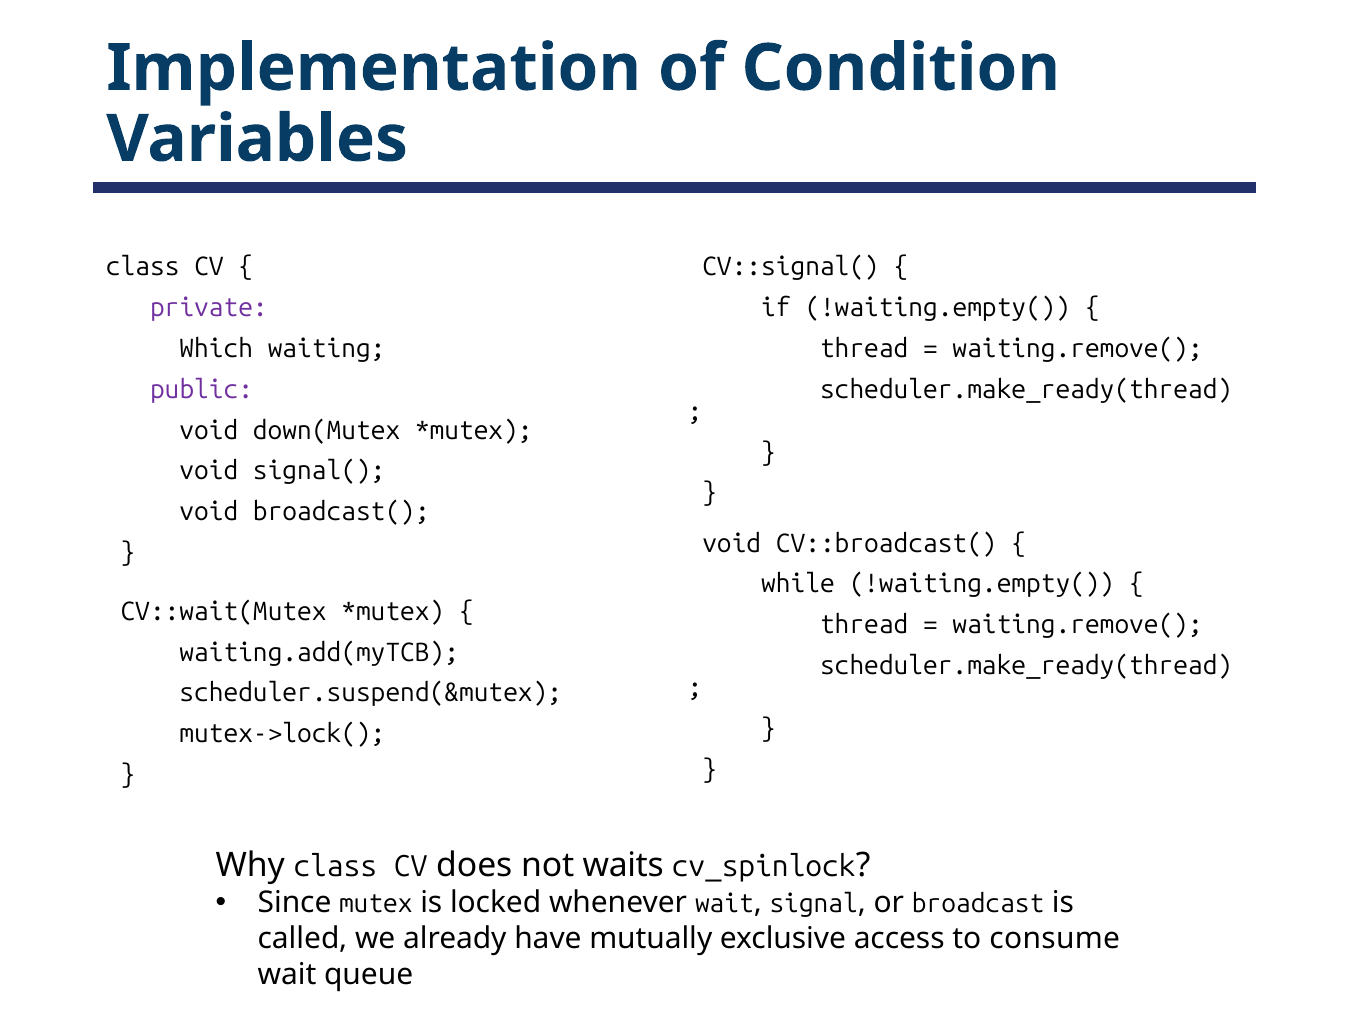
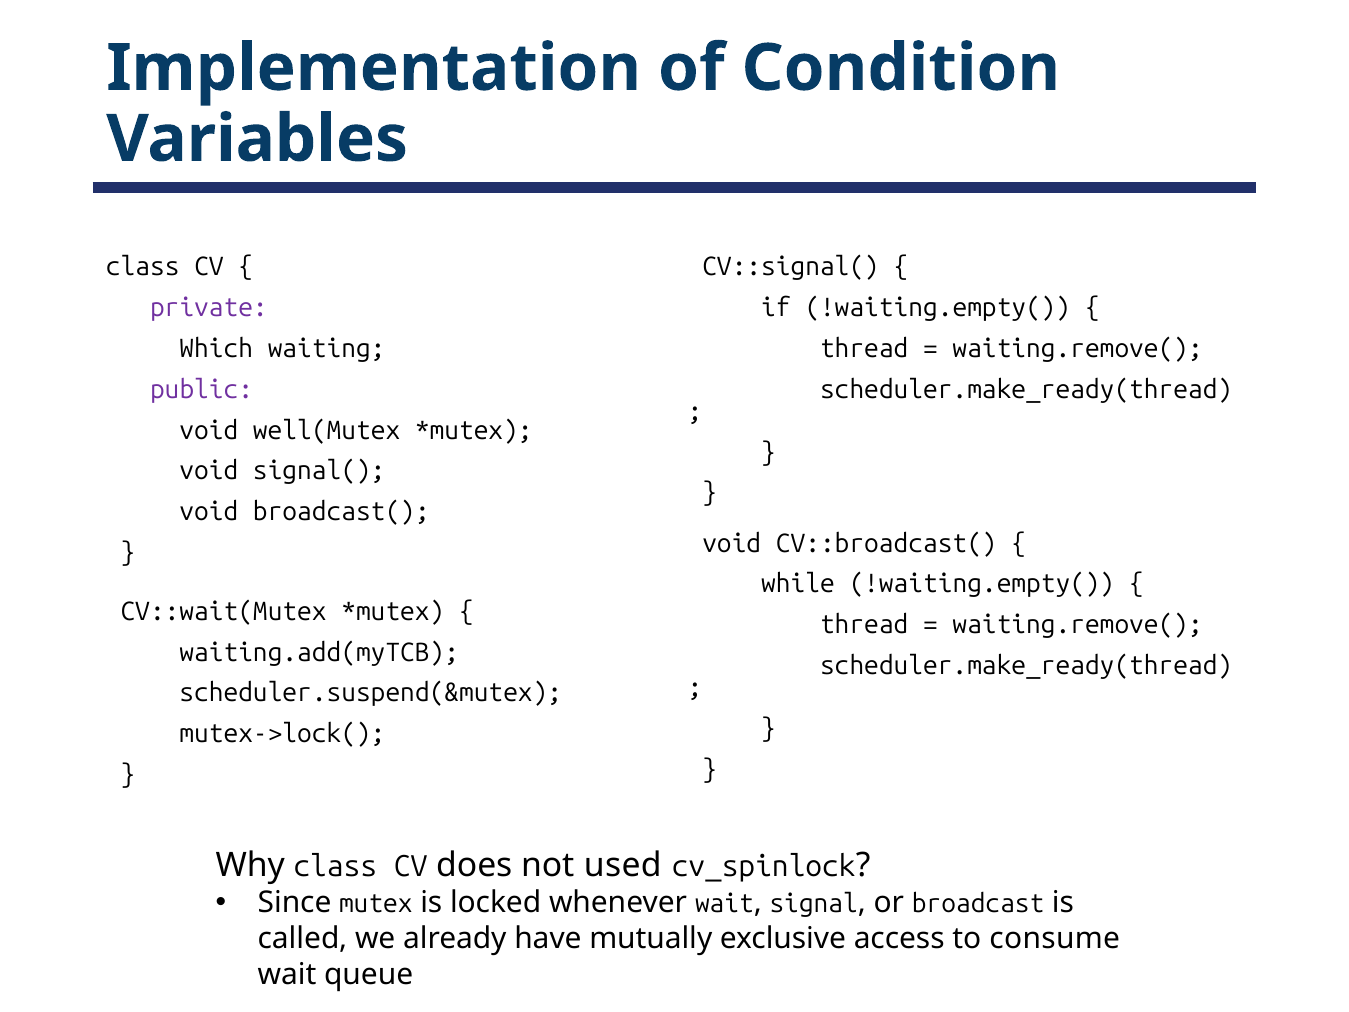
down(Mutex: down(Mutex -> well(Mutex
waits: waits -> used
